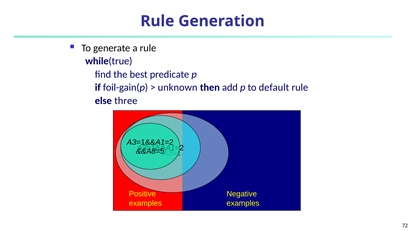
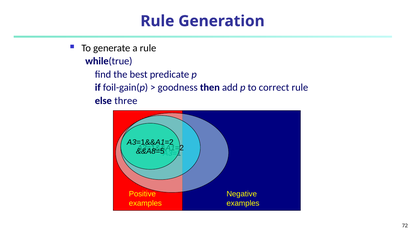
unknown: unknown -> goodness
default: default -> correct
